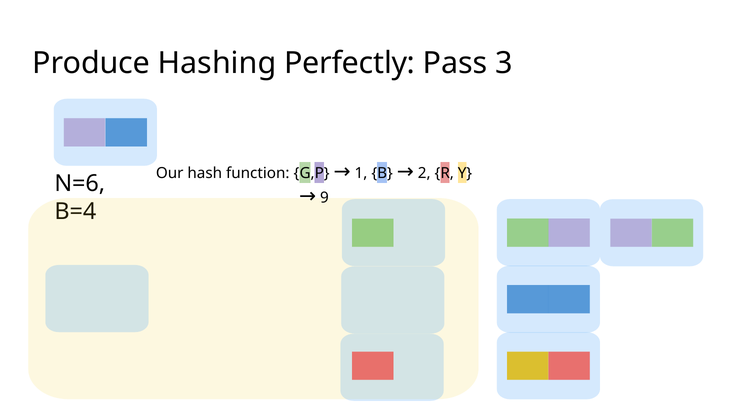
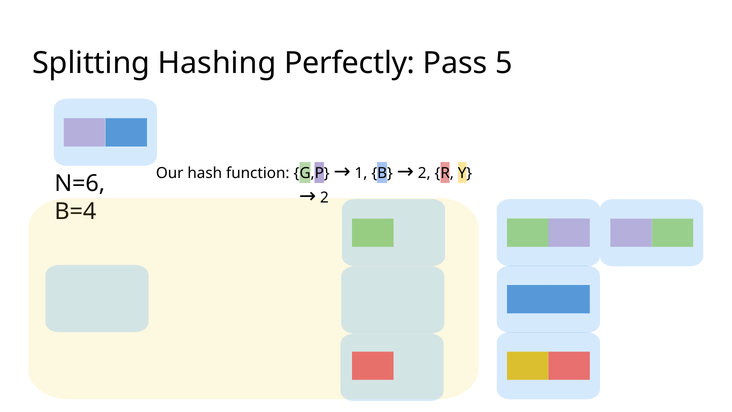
Produce: Produce -> Splitting
3: 3 -> 5
9 at (324, 198): 9 -> 2
